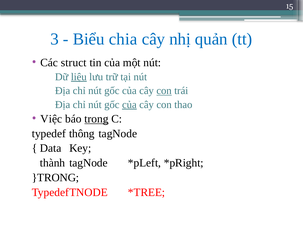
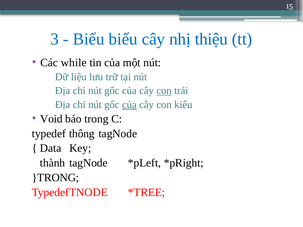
Biểu chia: chia -> biểu
quản: quản -> thiệu
struct: struct -> while
liệu underline: present -> none
thao: thao -> kiểu
Việc: Việc -> Void
trong underline: present -> none
